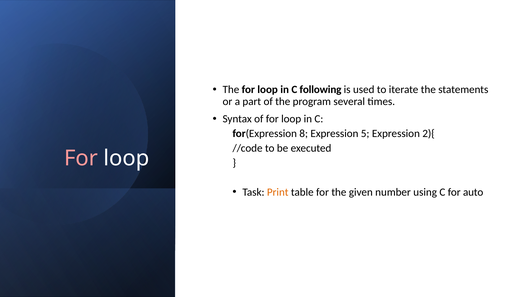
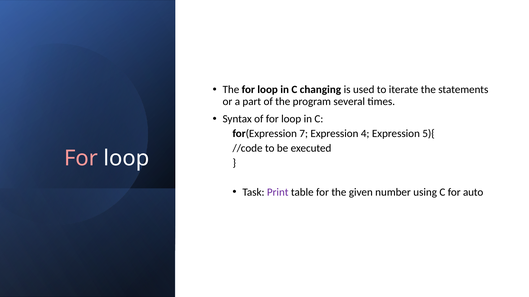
following: following -> changing
8: 8 -> 7
5: 5 -> 4
2){: 2){ -> 5){
Print colour: orange -> purple
